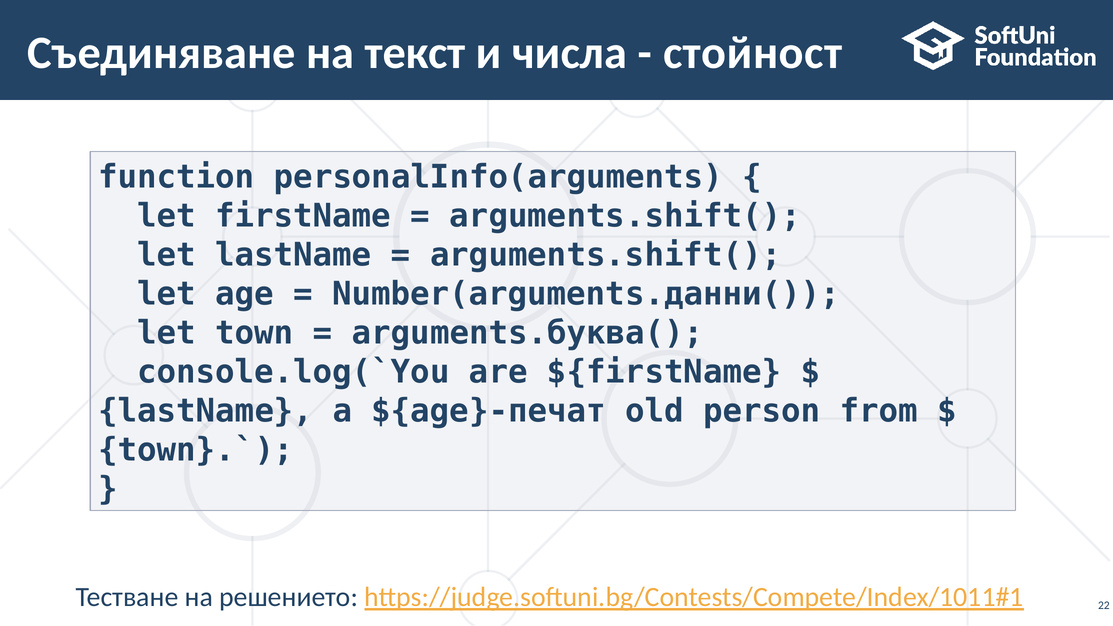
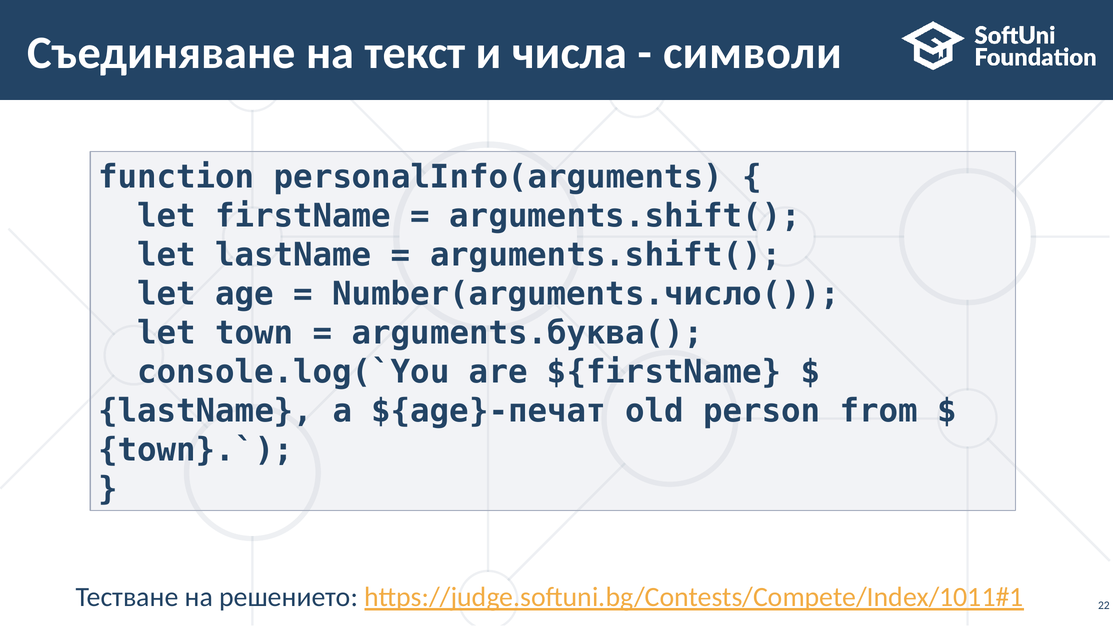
стойност: стойност -> символи
Number(arguments.данни(: Number(arguments.данни( -> Number(arguments.число(
